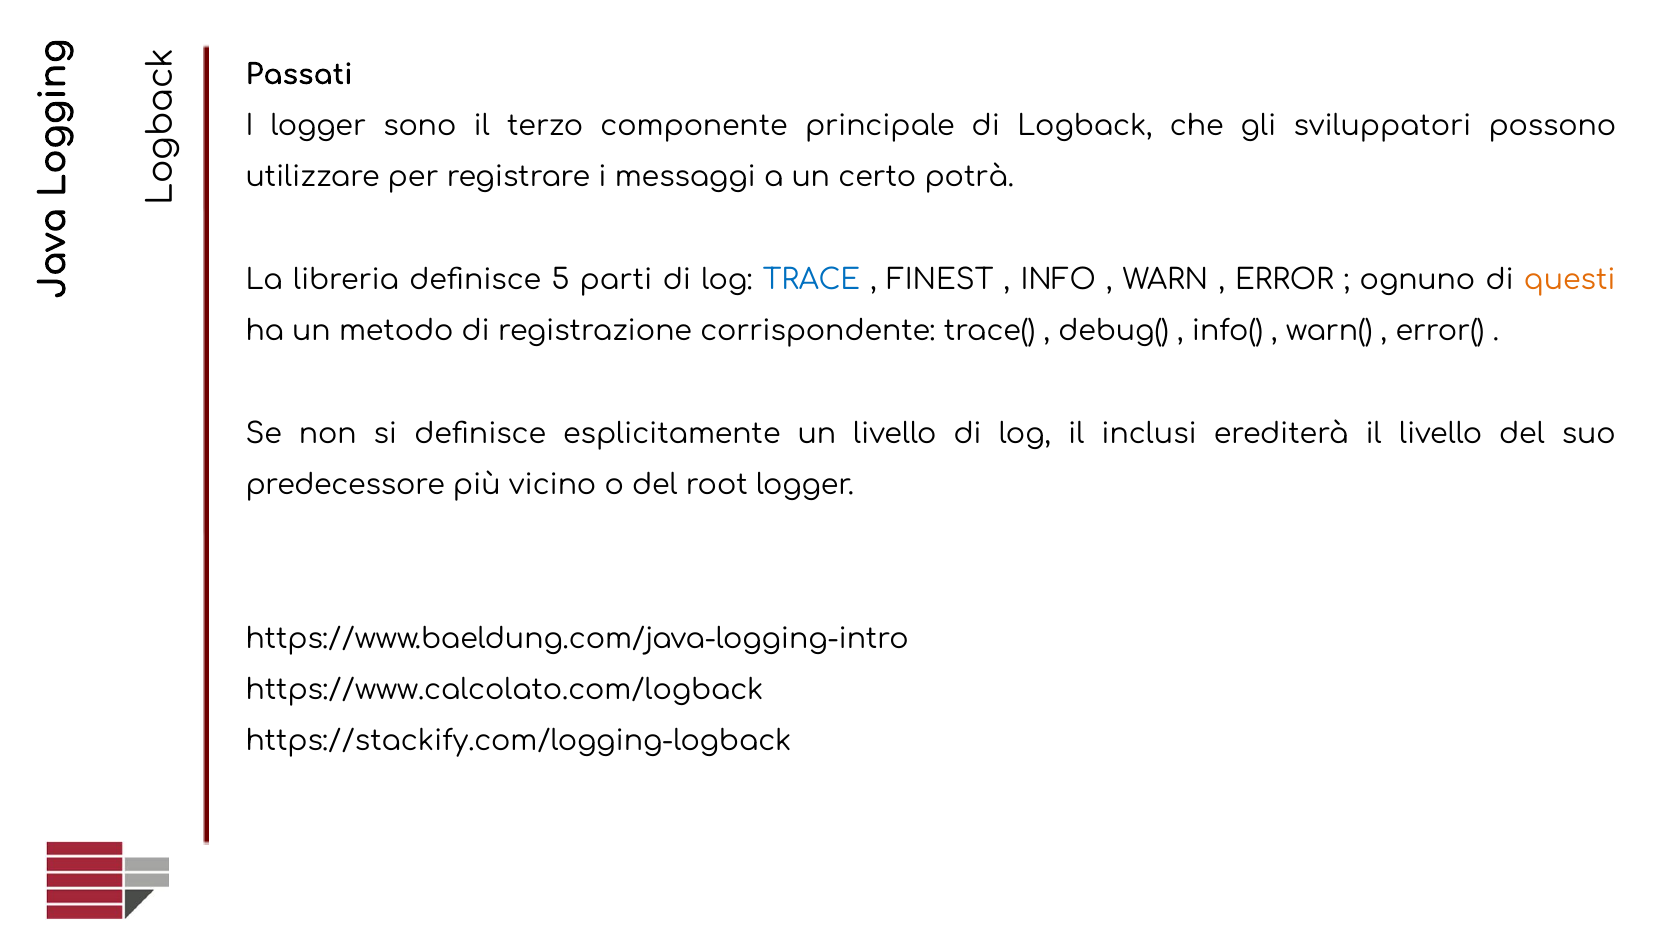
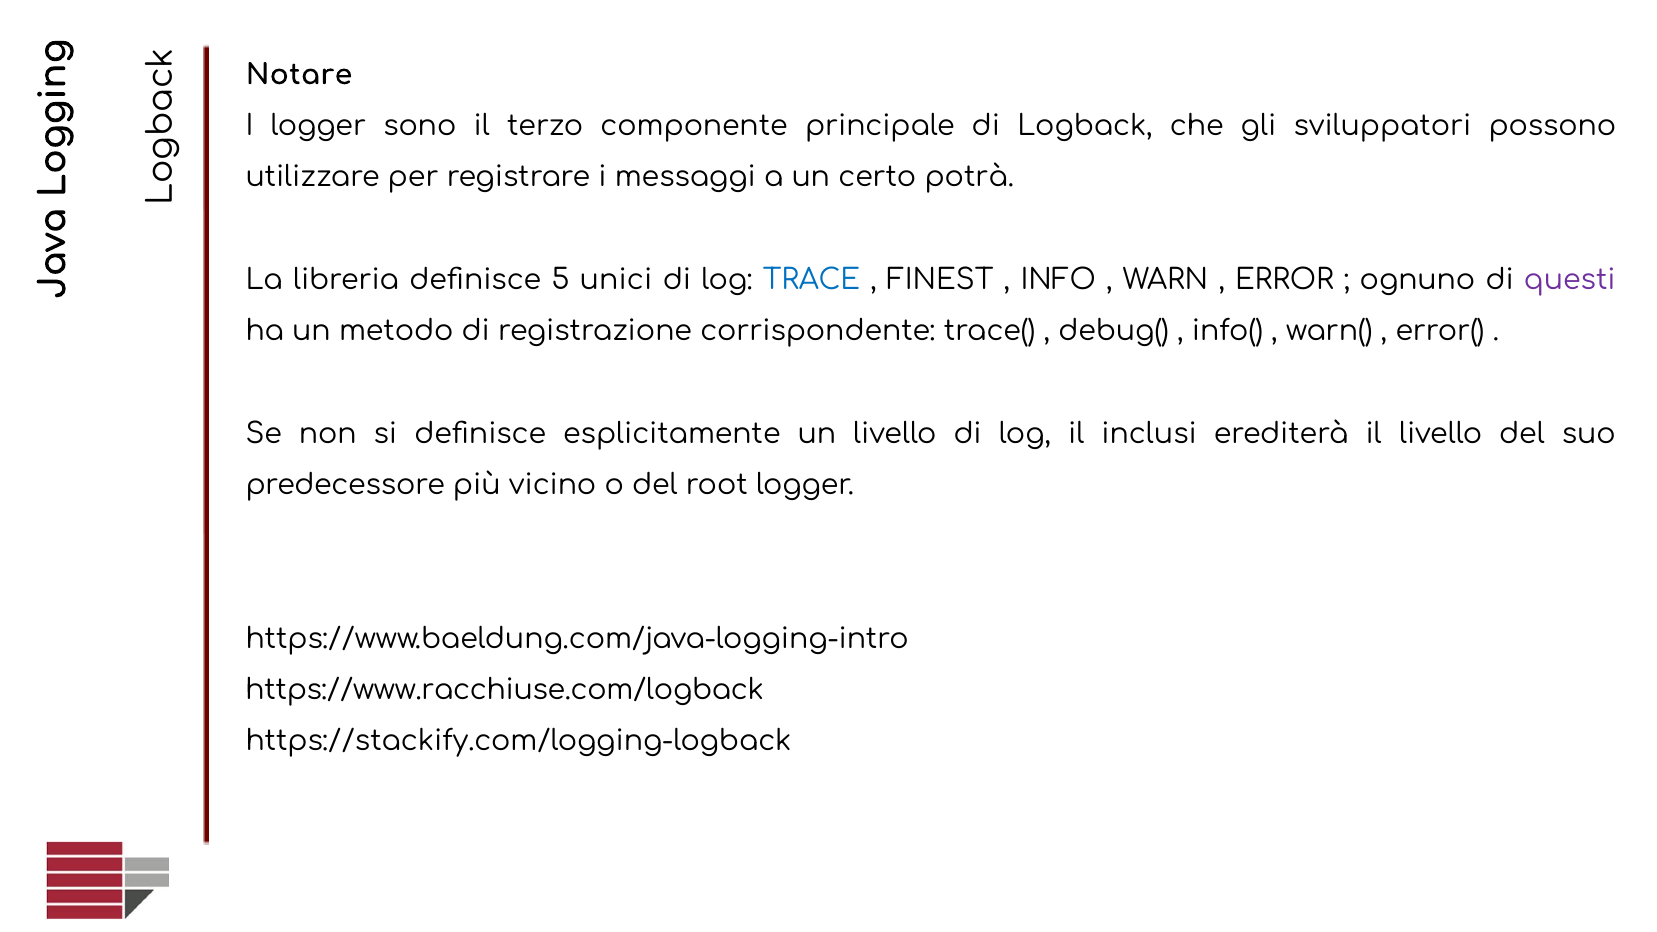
Passati: Passati -> Notare
parti: parti -> unici
questi colour: orange -> purple
https://www.calcolato.com/logback: https://www.calcolato.com/logback -> https://www.racchiuse.com/logback
